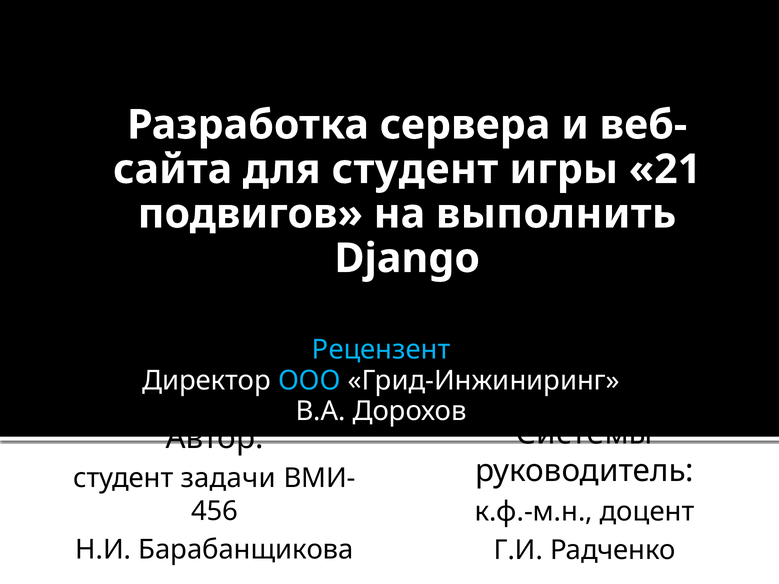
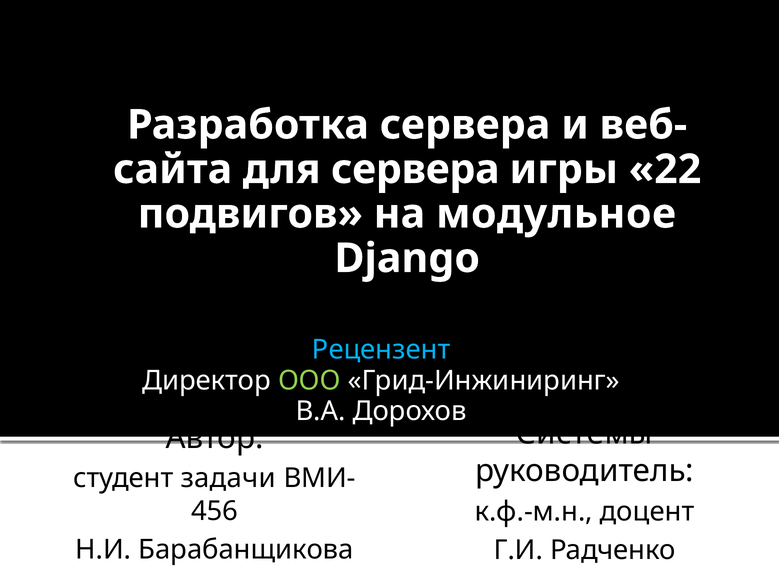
для студент: студент -> сервера
21: 21 -> 22
выполнить: выполнить -> модульное
ООО colour: light blue -> light green
